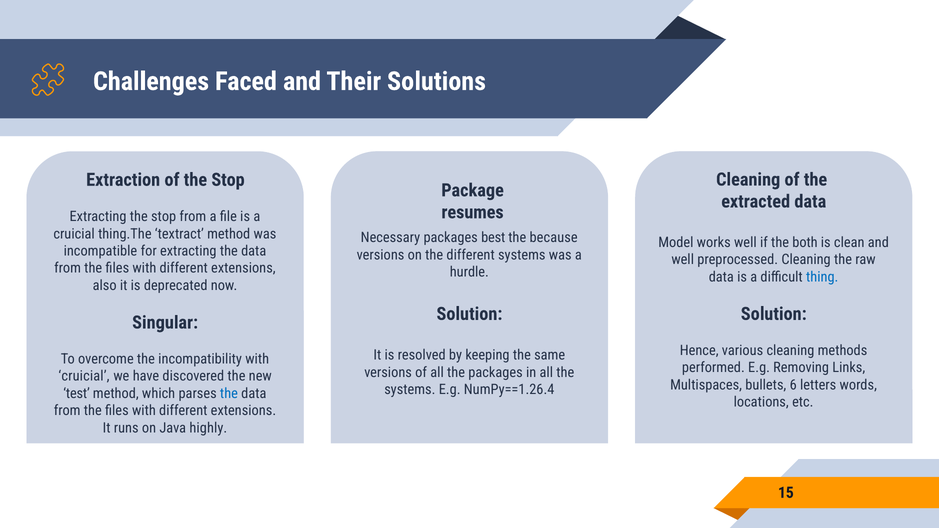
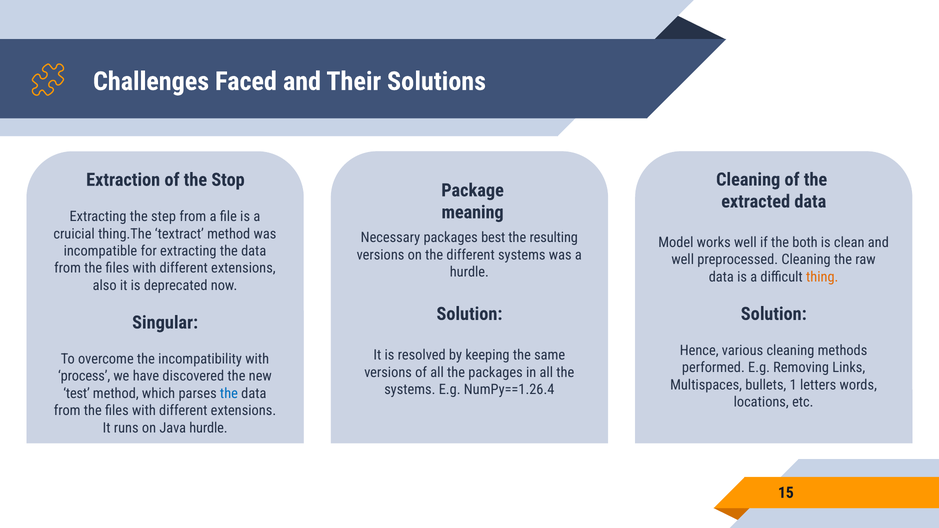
resumes: resumes -> meaning
Extracting the stop: stop -> step
because: because -> resulting
thing colour: blue -> orange
cruicial at (84, 376): cruicial -> process
6: 6 -> 1
Java highly: highly -> hurdle
